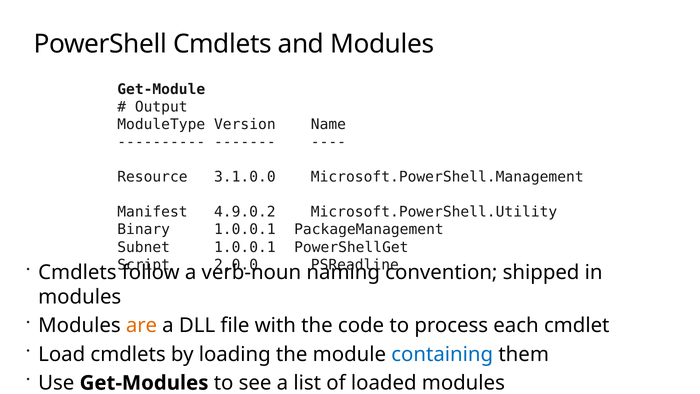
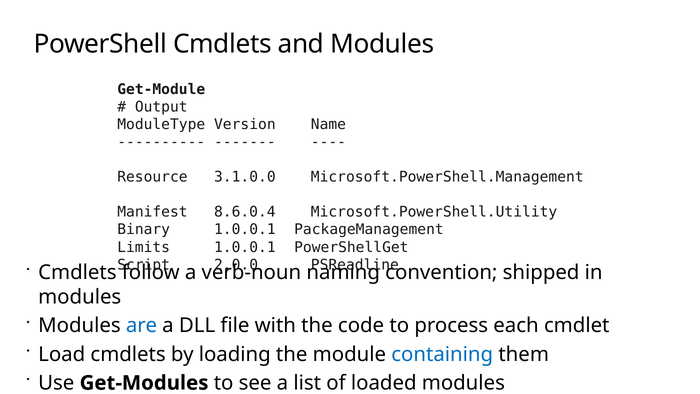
4.9.0.2: 4.9.0.2 -> 8.6.0.4
Subnet: Subnet -> Limits
are colour: orange -> blue
